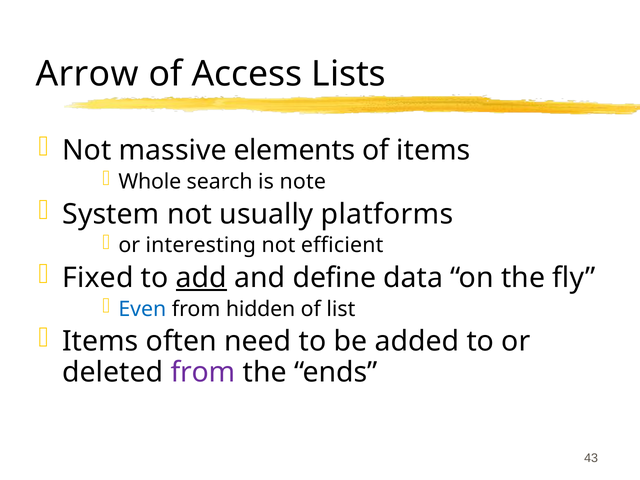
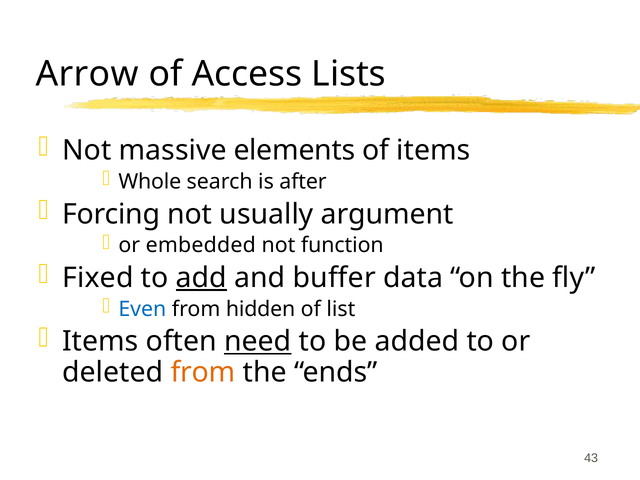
note: note -> after
System: System -> Forcing
platforms: platforms -> argument
interesting: interesting -> embedded
efficient: efficient -> function
define: define -> buffer
need underline: none -> present
from at (203, 372) colour: purple -> orange
